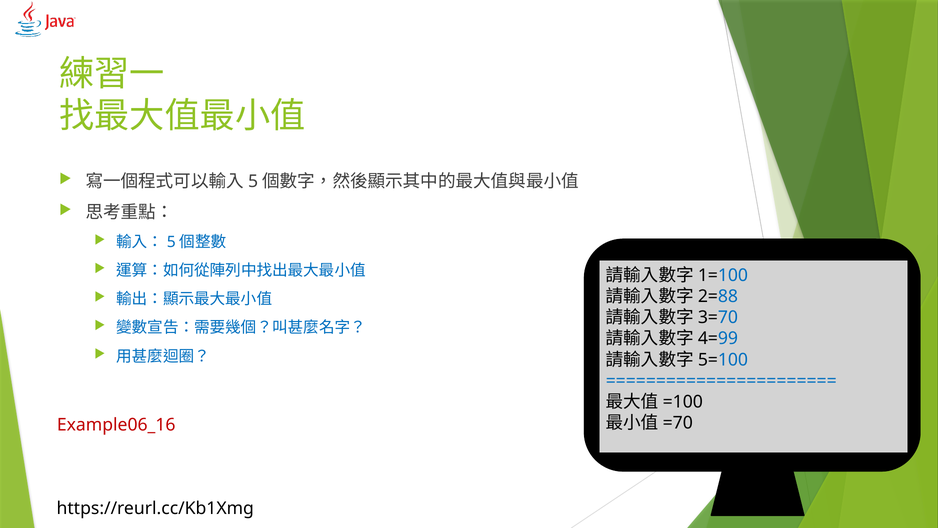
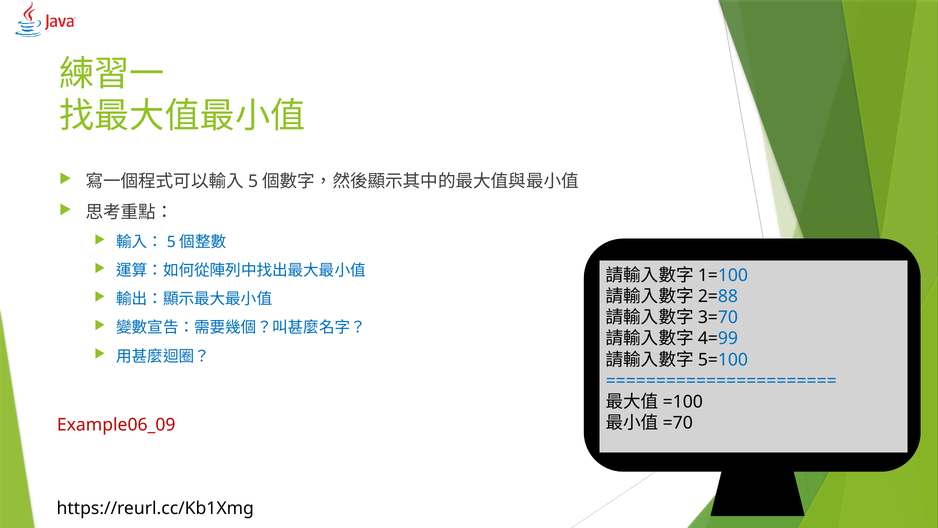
Example06_16: Example06_16 -> Example06_09
